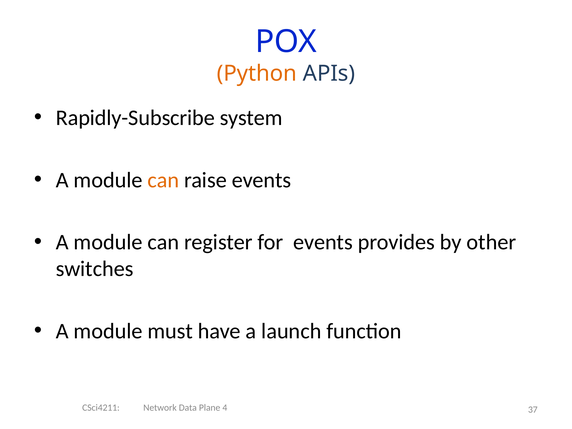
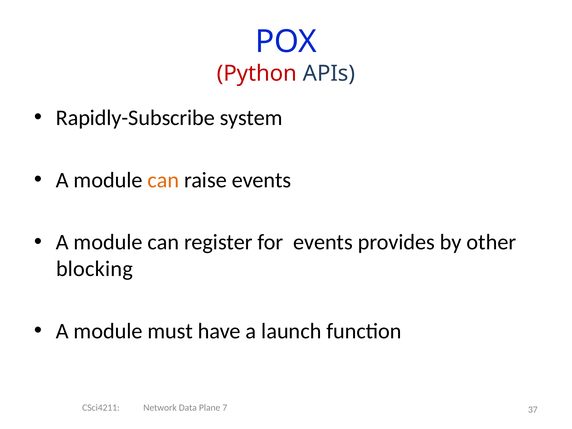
Python colour: orange -> red
switches: switches -> blocking
4: 4 -> 7
